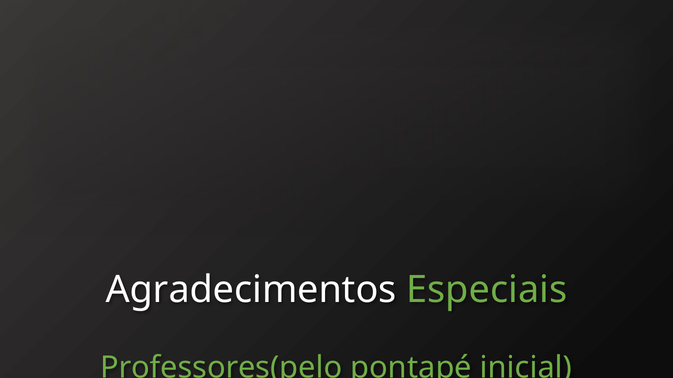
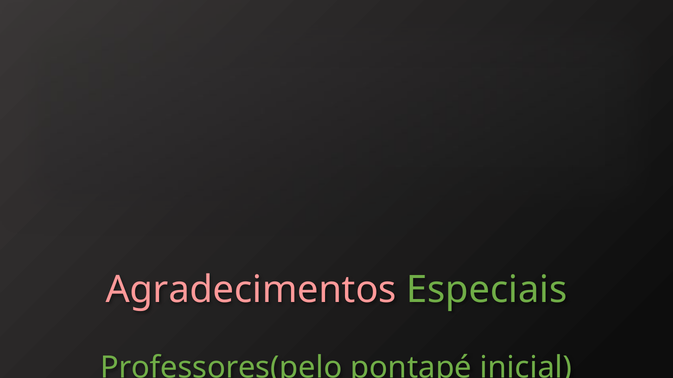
Agradecimentos colour: white -> pink
